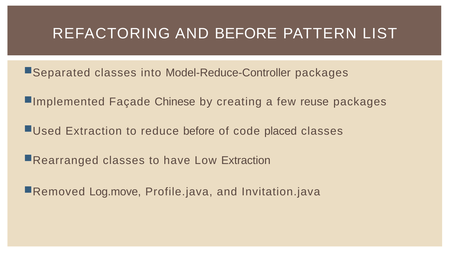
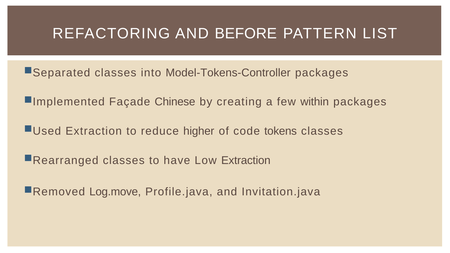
Model-Reduce-Controller: Model-Reduce-Controller -> Model-Tokens-Controller
reuse: reuse -> within
reduce before: before -> higher
placed: placed -> tokens
